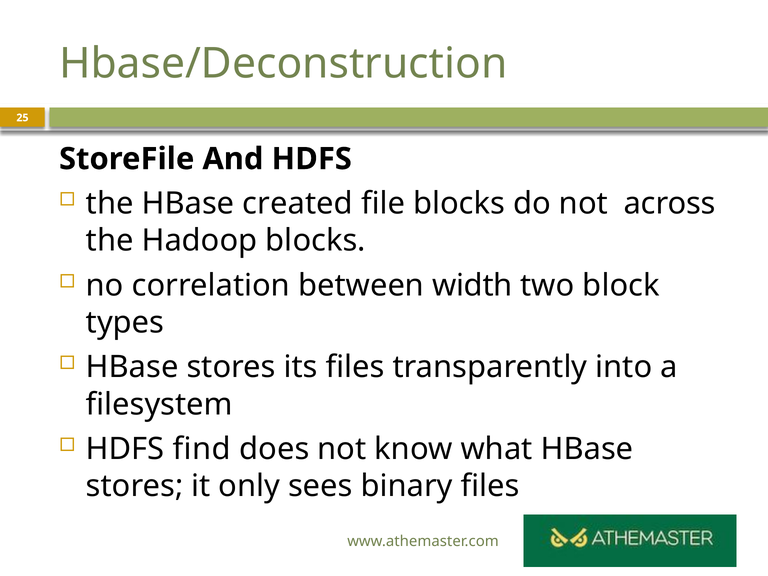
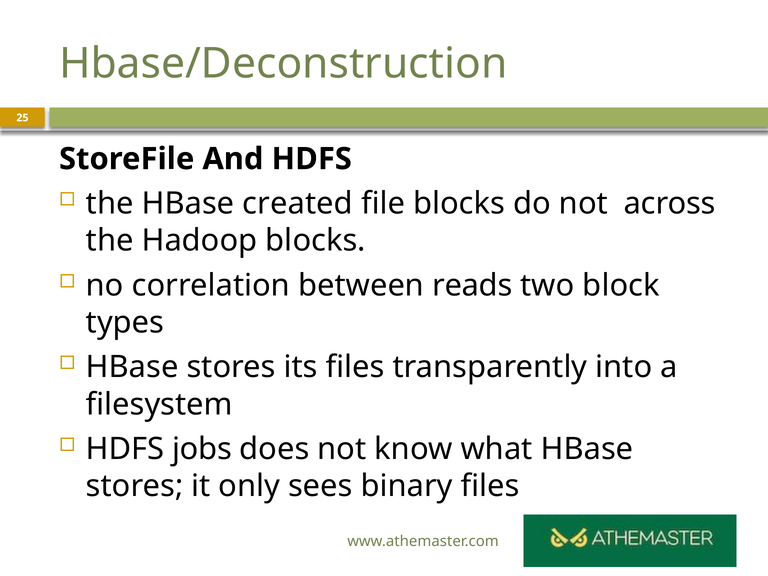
width: width -> reads
find: find -> jobs
